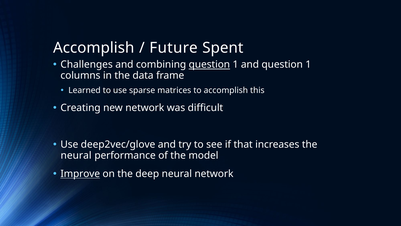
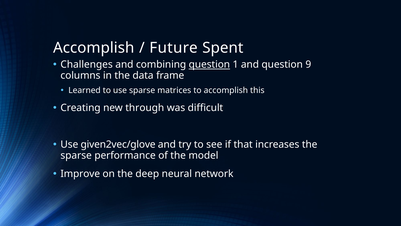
and question 1: 1 -> 9
new network: network -> through
deep2vec/glove: deep2vec/glove -> given2vec/glove
neural at (76, 155): neural -> sparse
Improve underline: present -> none
